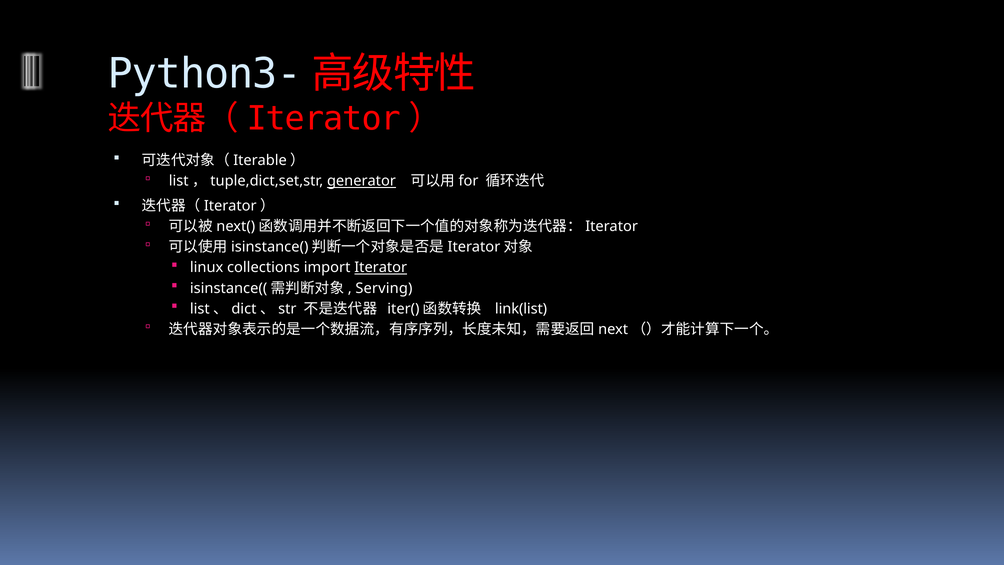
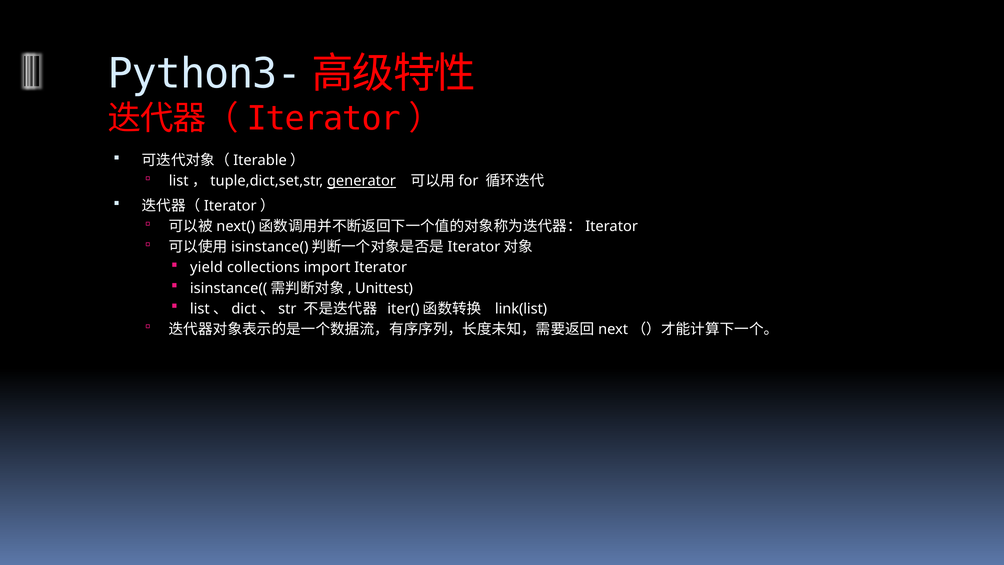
linux: linux -> yield
Iterator underline: present -> none
Serving: Serving -> Unittest
